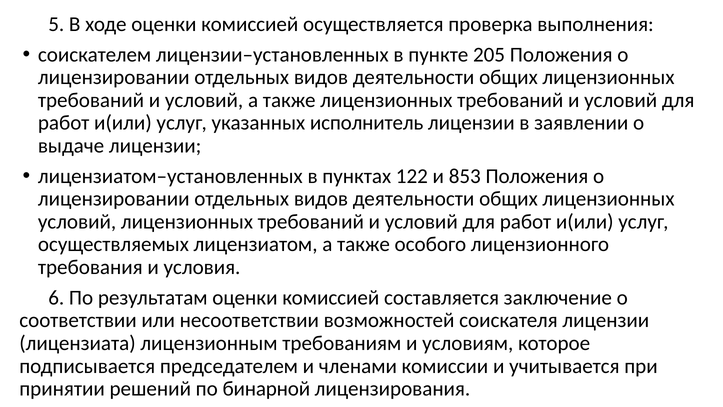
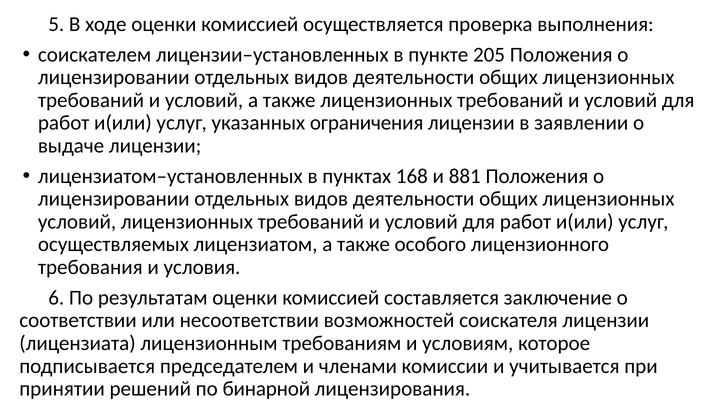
исполнитель: исполнитель -> ограничения
122: 122 -> 168
853: 853 -> 881
